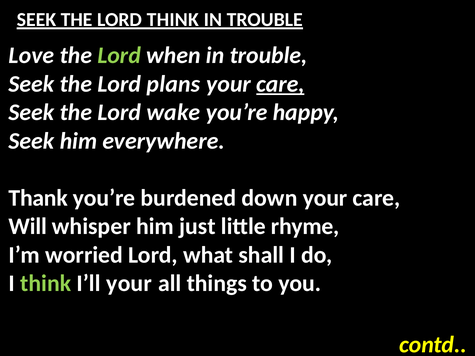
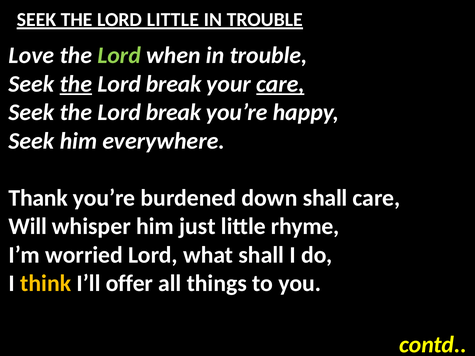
LORD THINK: THINK -> LITTLE
the at (76, 84) underline: none -> present
plans at (173, 84): plans -> break
wake at (173, 113): wake -> break
down your: your -> shall
think at (46, 284) colour: light green -> yellow
I’ll your: your -> offer
